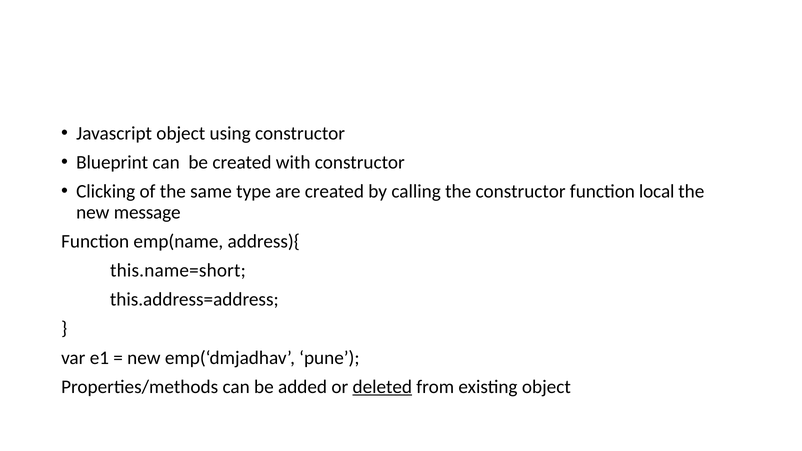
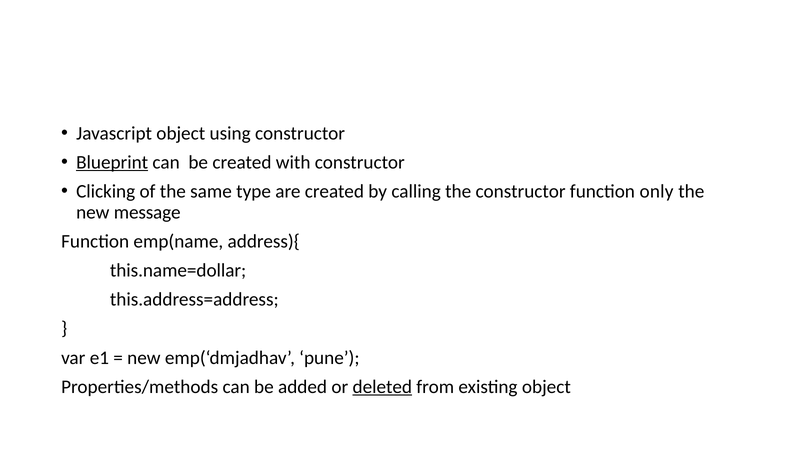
Blueprint underline: none -> present
local: local -> only
this.name=short: this.name=short -> this.name=dollar
